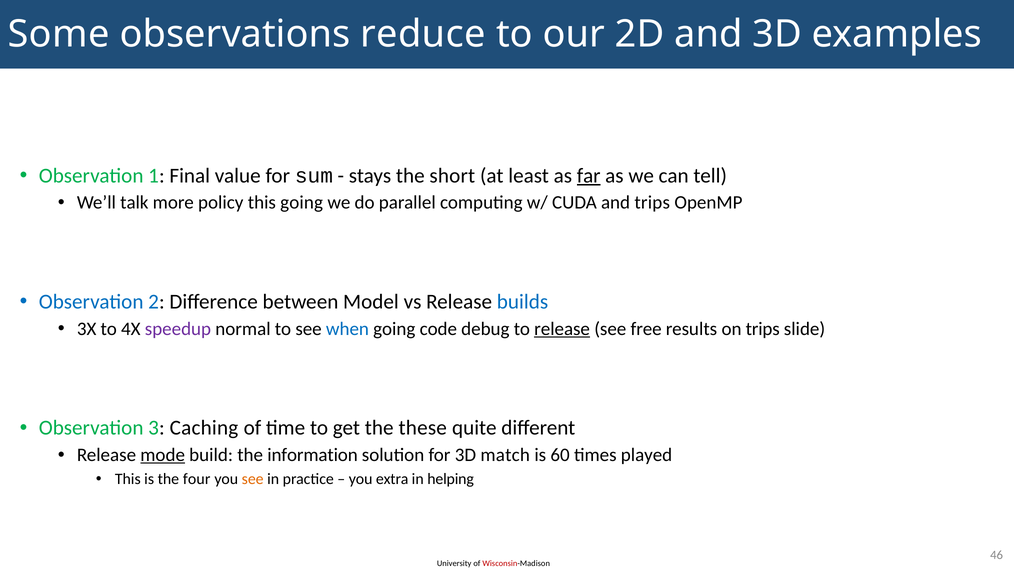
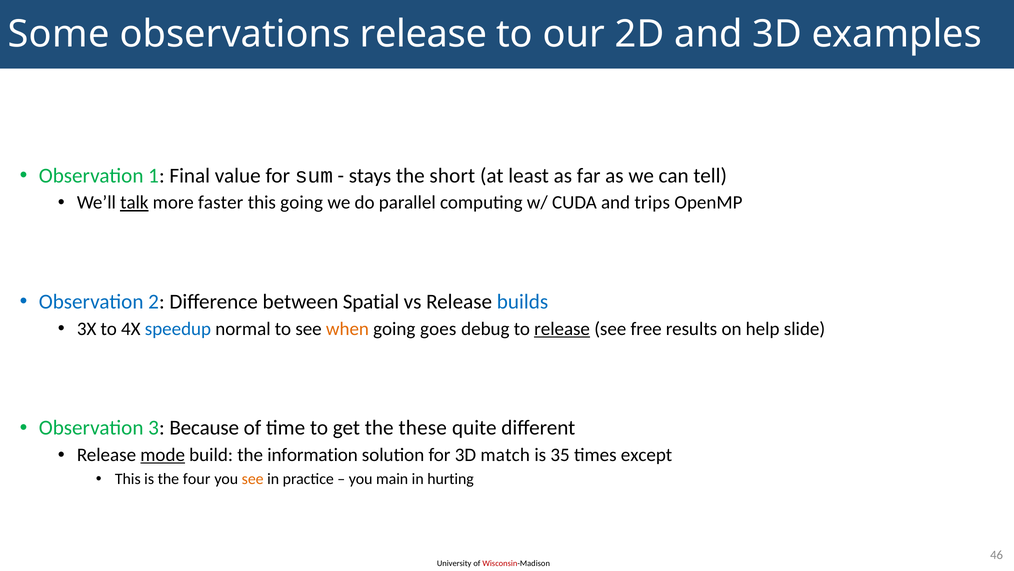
observations reduce: reduce -> release
far underline: present -> none
talk underline: none -> present
policy: policy -> faster
Model: Model -> Spatial
speedup colour: purple -> blue
when colour: blue -> orange
code: code -> goes
on trips: trips -> help
Caching: Caching -> Because
60: 60 -> 35
played: played -> except
extra: extra -> main
helping: helping -> hurting
